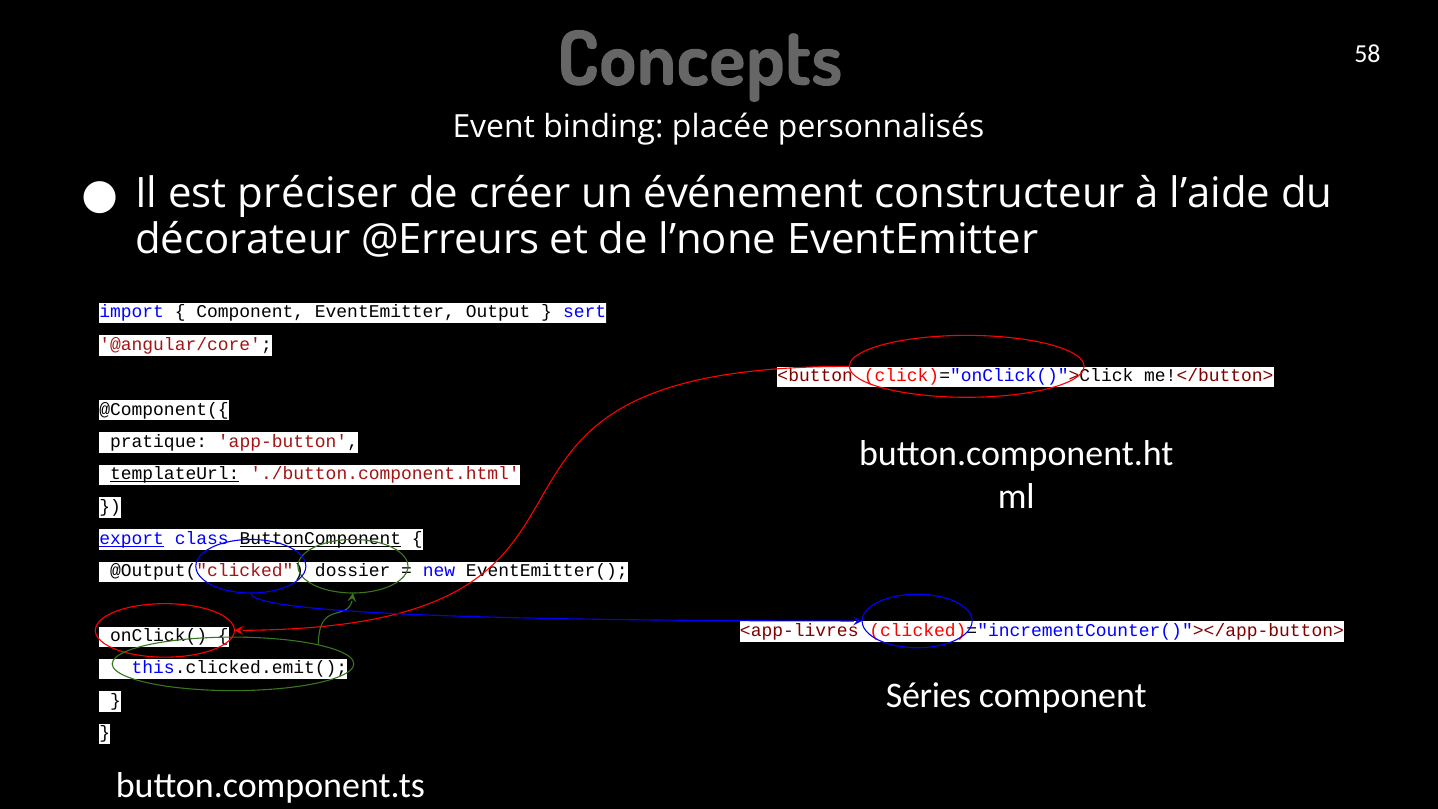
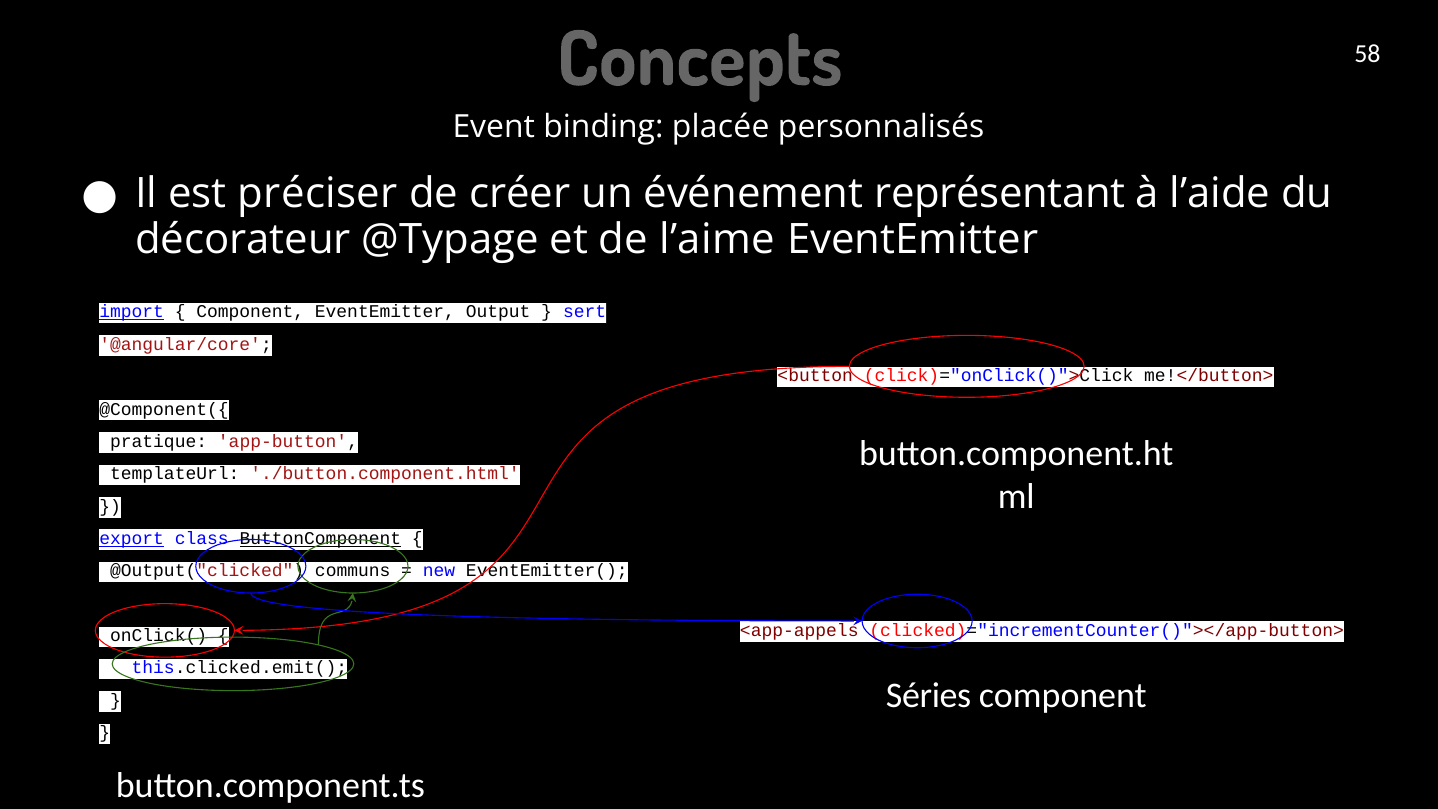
constructeur: constructeur -> représentant
@Erreurs: @Erreurs -> @Typage
l’none: l’none -> l’aime
import underline: none -> present
templateUrl underline: present -> none
dossier: dossier -> communs
<app-livres: <app-livres -> <app-appels
